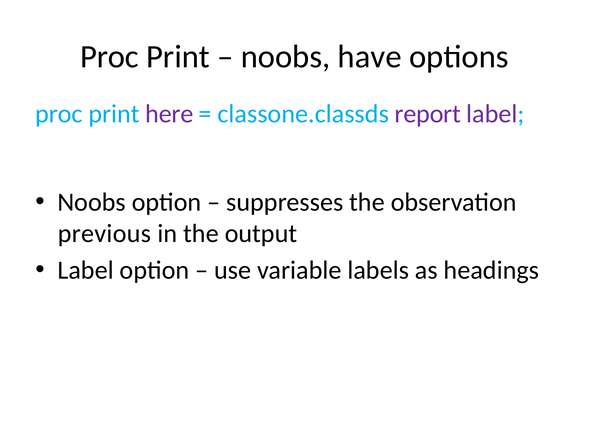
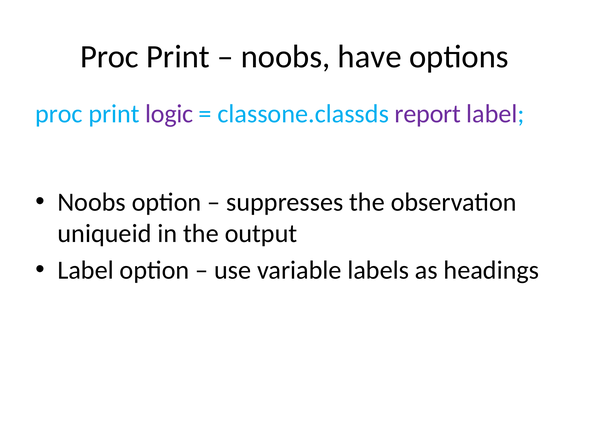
here: here -> logic
previous: previous -> uniqueid
